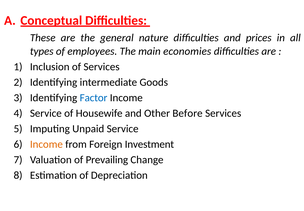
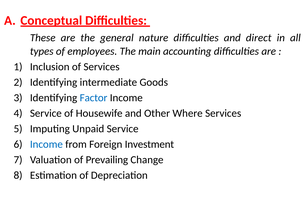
prices: prices -> direct
economies: economies -> accounting
Before: Before -> Where
Income at (46, 145) colour: orange -> blue
